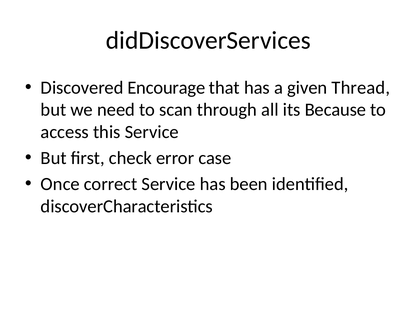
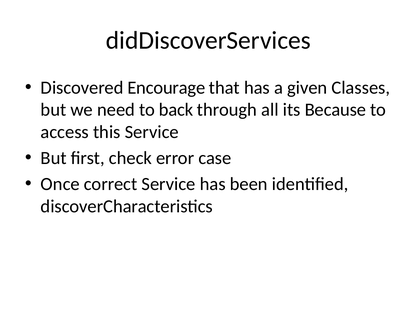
Thread: Thread -> Classes
scan: scan -> back
